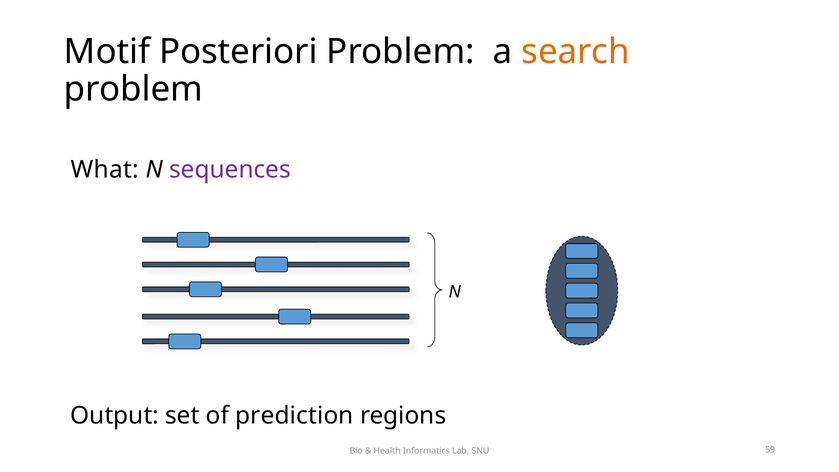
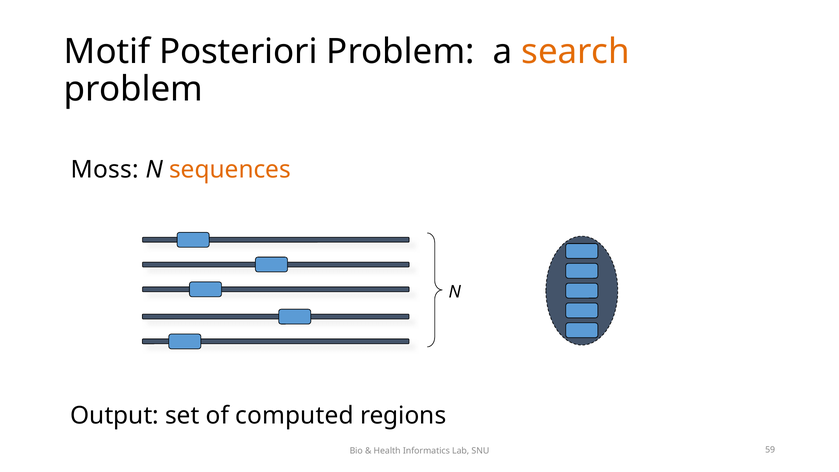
What: What -> Moss
sequences colour: purple -> orange
prediction: prediction -> computed
